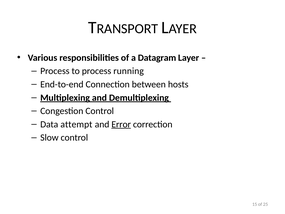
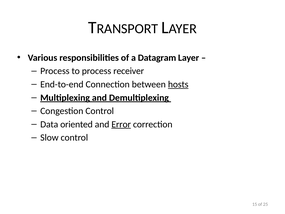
running: running -> receiver
hosts underline: none -> present
attempt: attempt -> oriented
